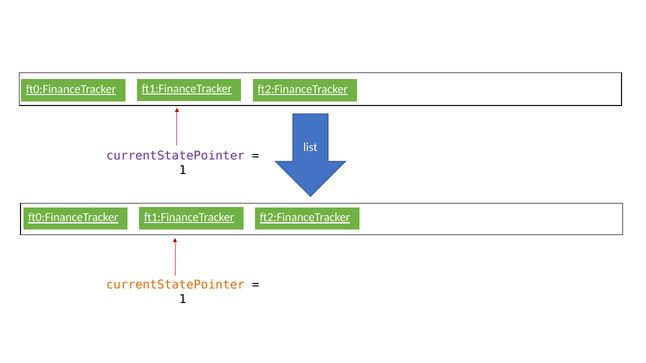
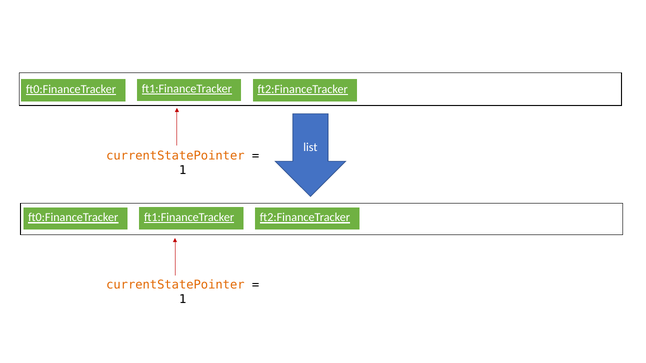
currentStatePointer at (175, 156) colour: purple -> orange
